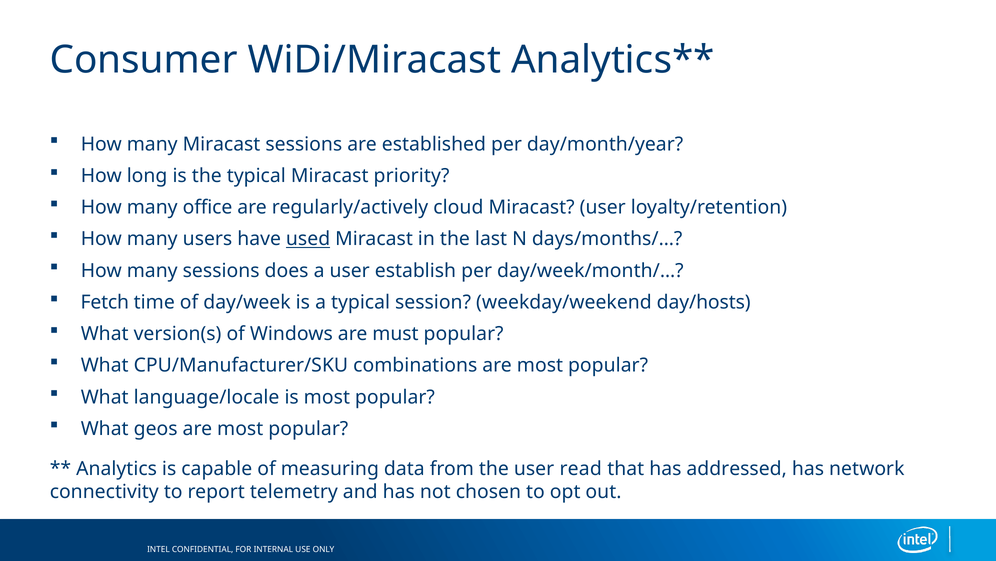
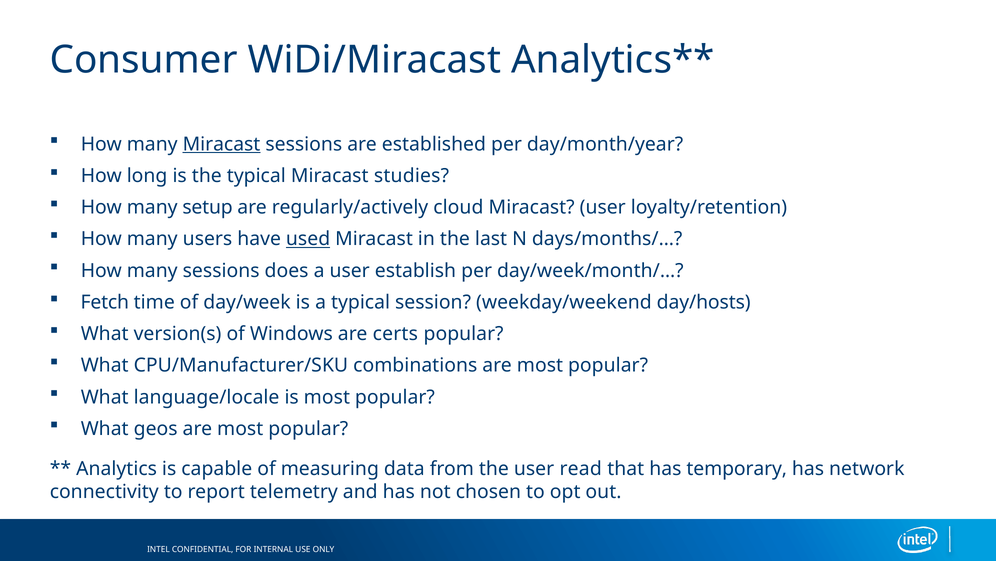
Miracast at (222, 144) underline: none -> present
priority: priority -> studies
office: office -> setup
must: must -> certs
addressed: addressed -> temporary
